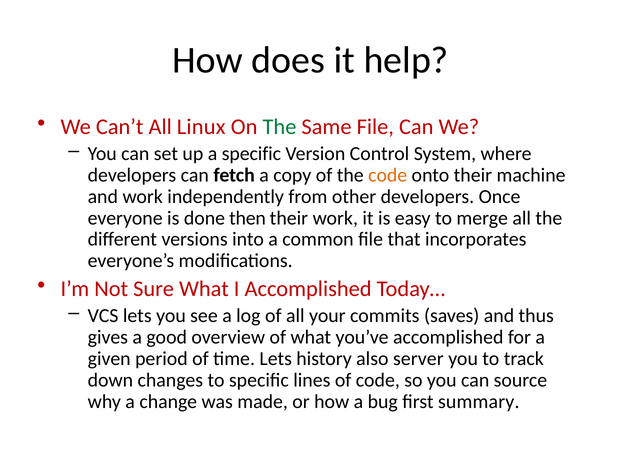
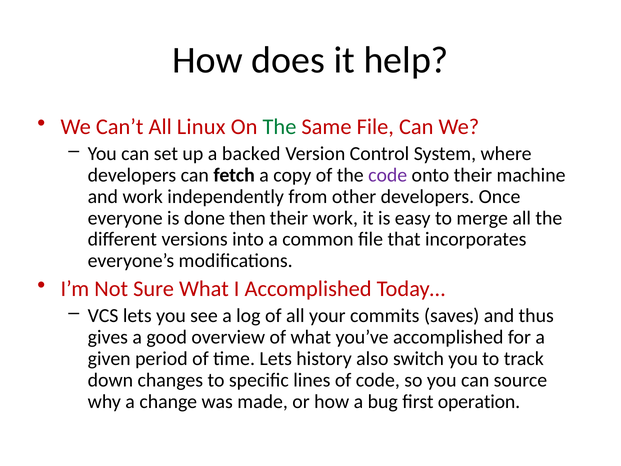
a specific: specific -> backed
code at (388, 175) colour: orange -> purple
server: server -> switch
summary: summary -> operation
